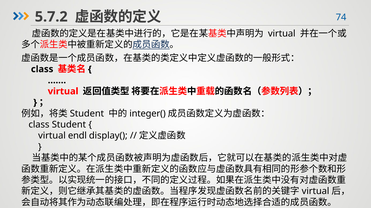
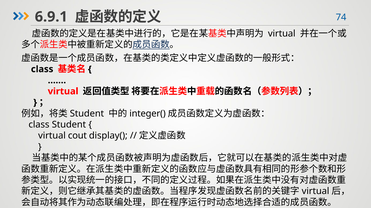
5.7.2: 5.7.2 -> 6.9.1
endl: endl -> cout
